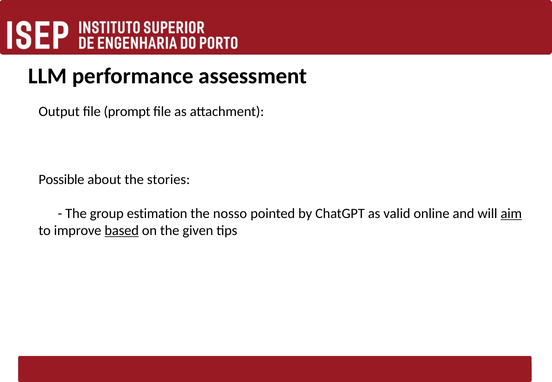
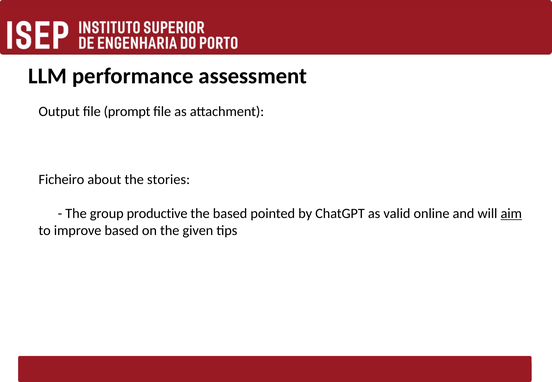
Possible: Possible -> Ficheiro
estimation: estimation -> productive
the nosso: nosso -> based
based at (122, 231) underline: present -> none
